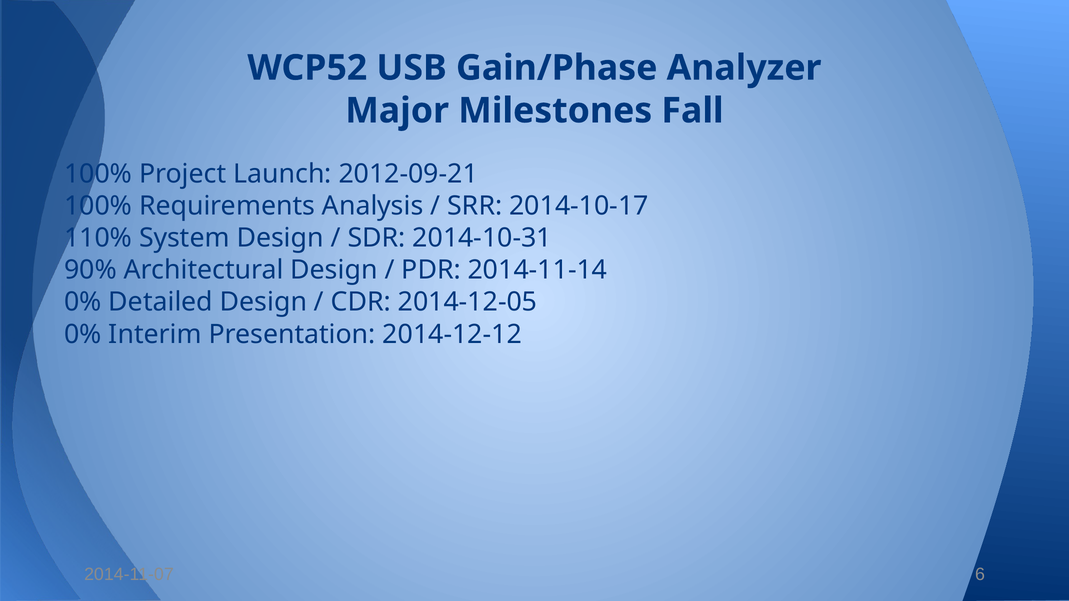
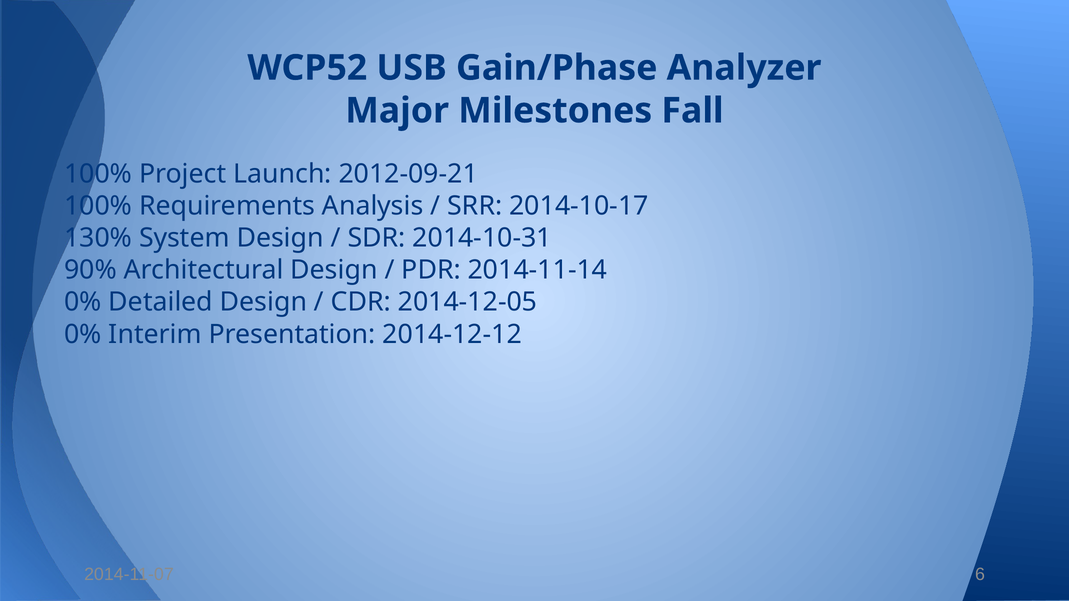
110%: 110% -> 130%
